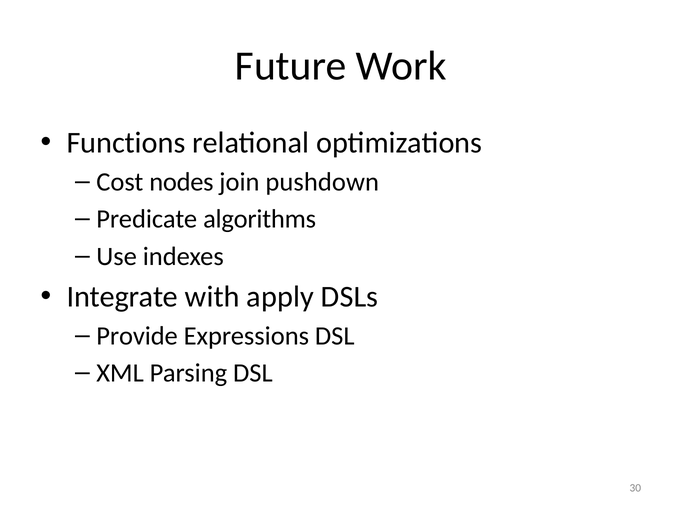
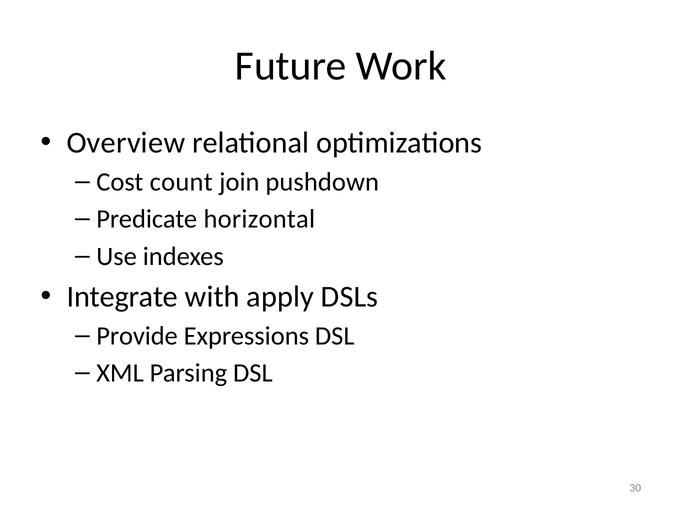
Functions: Functions -> Overview
nodes: nodes -> count
algorithms: algorithms -> horizontal
